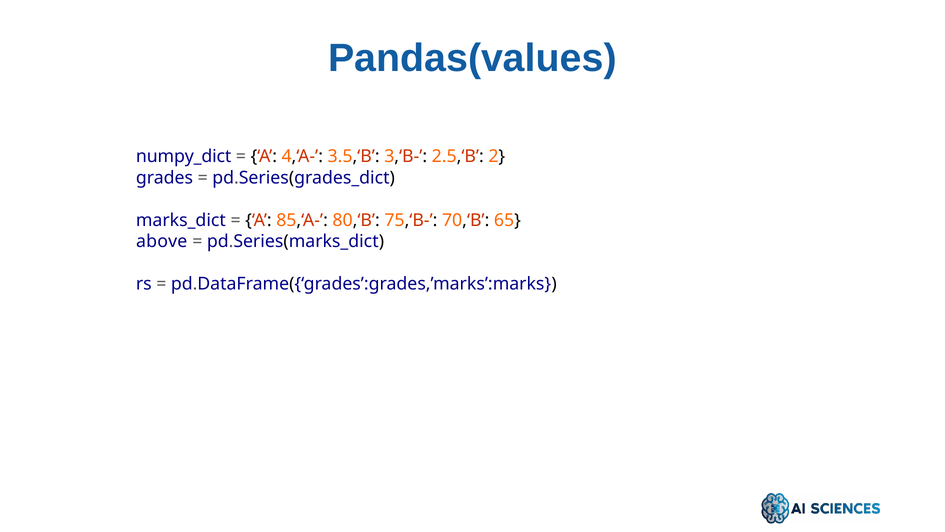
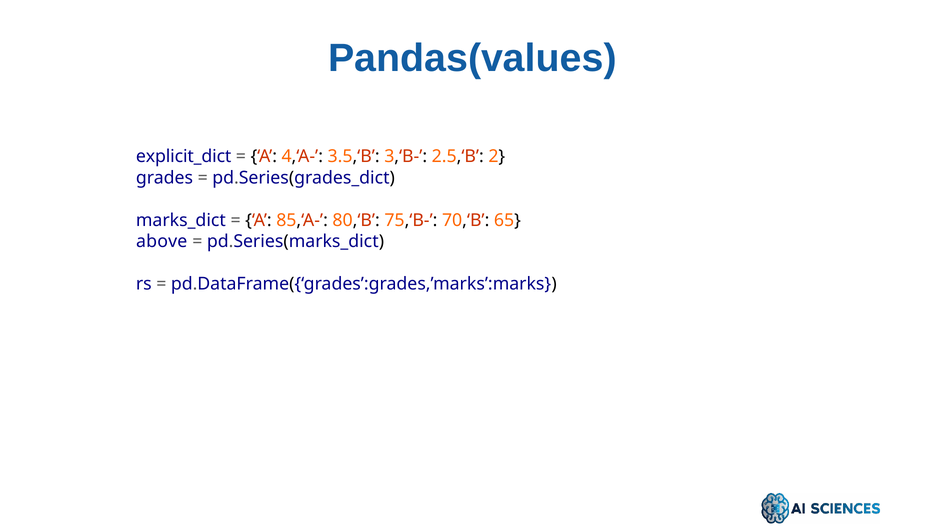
numpy_dict: numpy_dict -> explicit_dict
